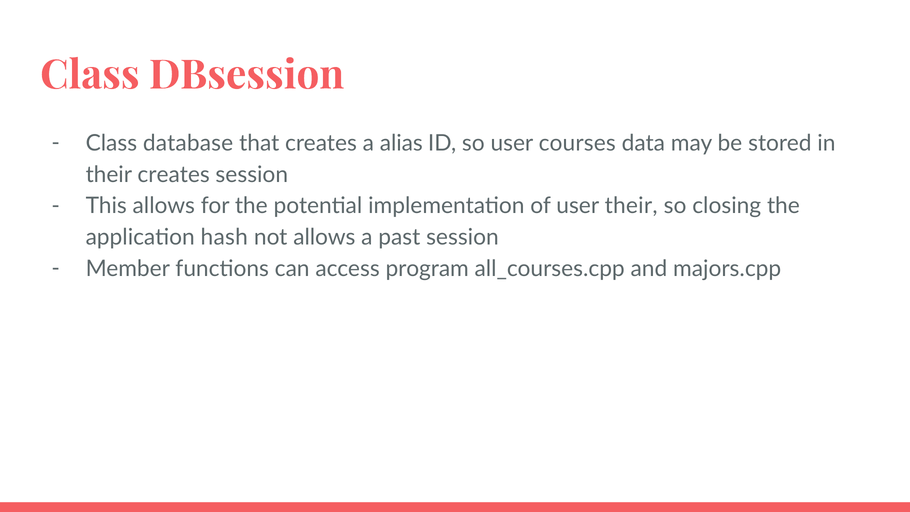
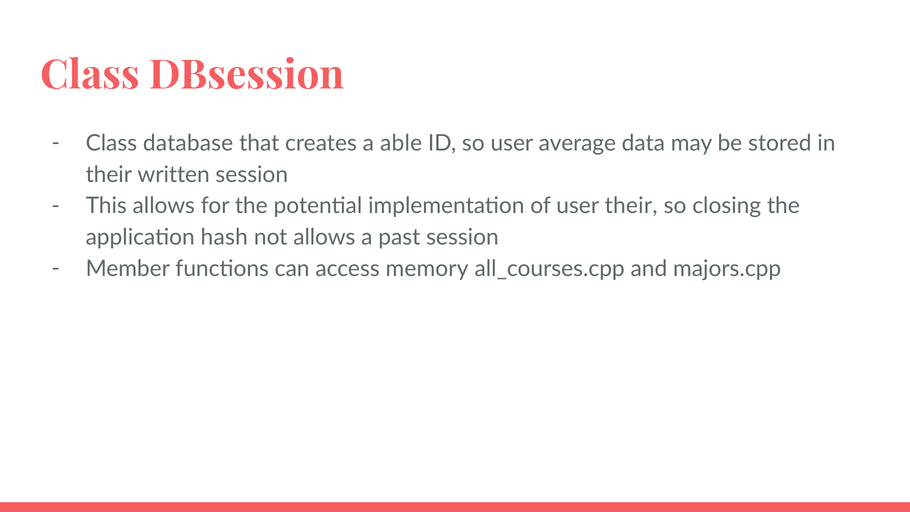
alias: alias -> able
courses: courses -> average
their creates: creates -> written
program: program -> memory
